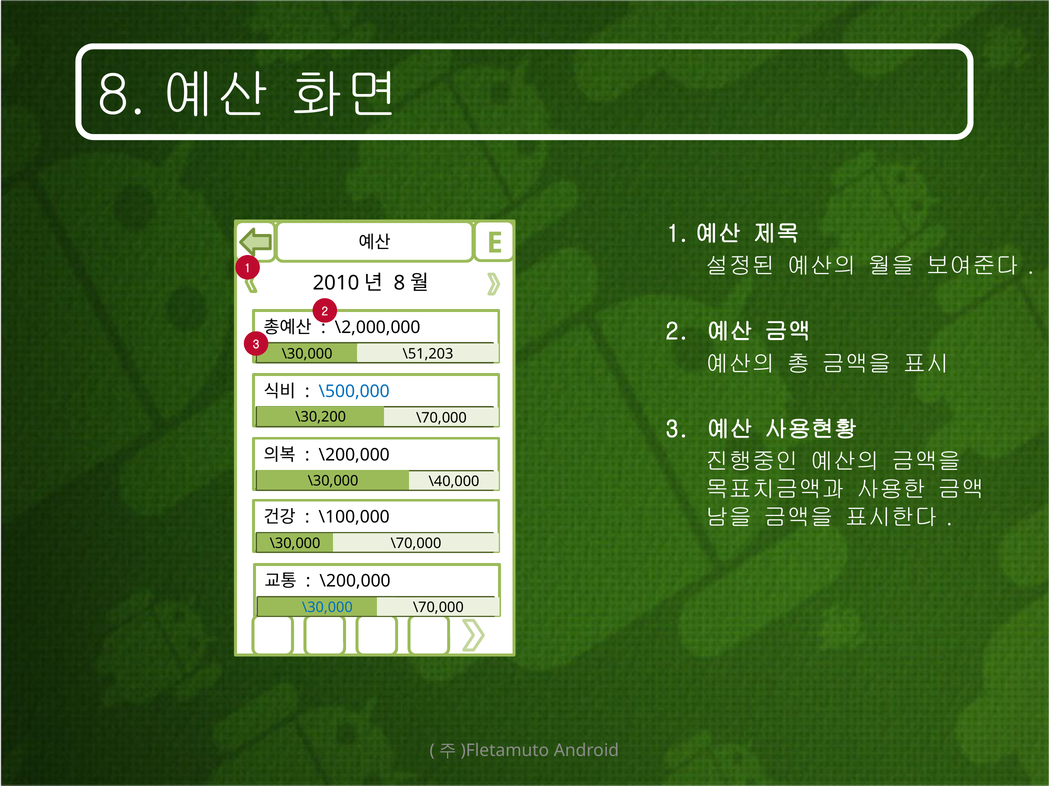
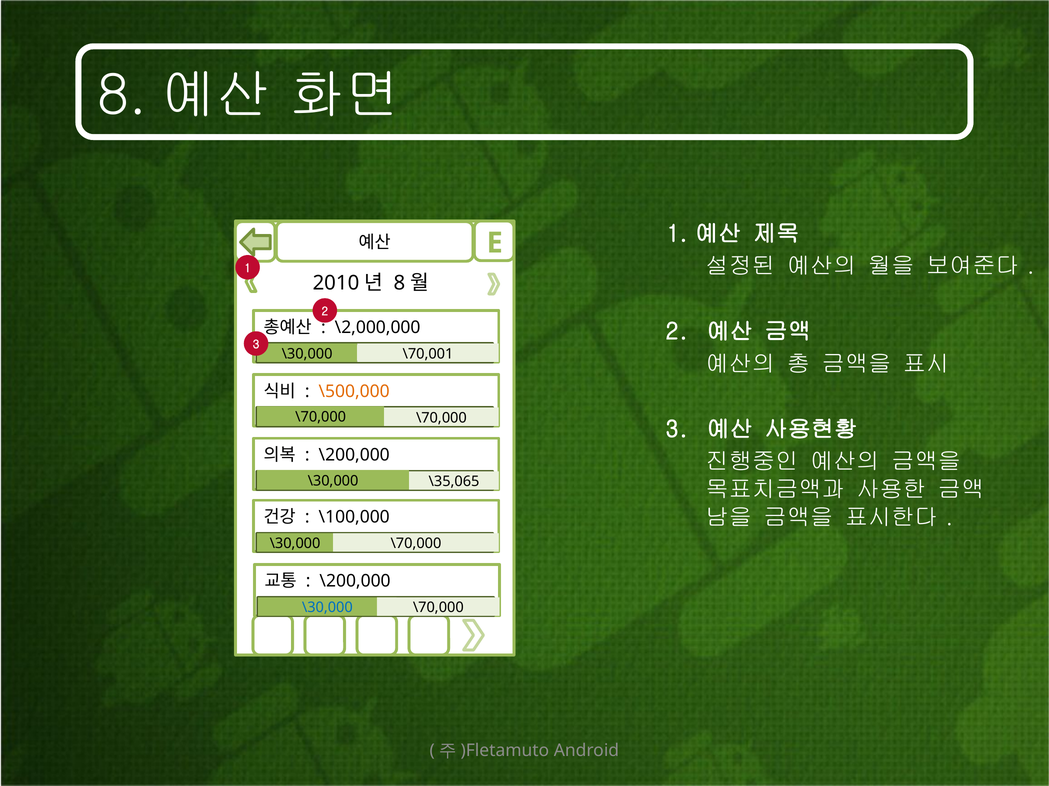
\51,203: \51,203 -> \70,001
\500,000 colour: blue -> orange
\30,200 at (321, 418): \30,200 -> \70,000
\40,000: \40,000 -> \35,065
